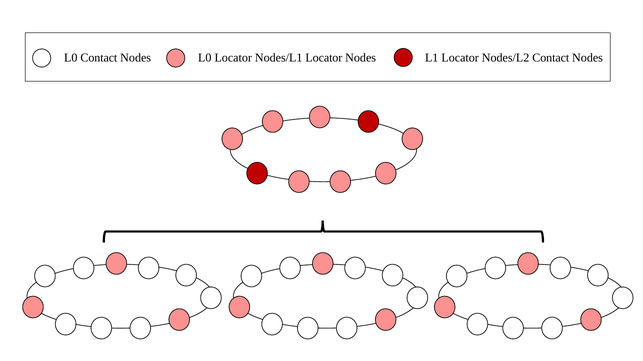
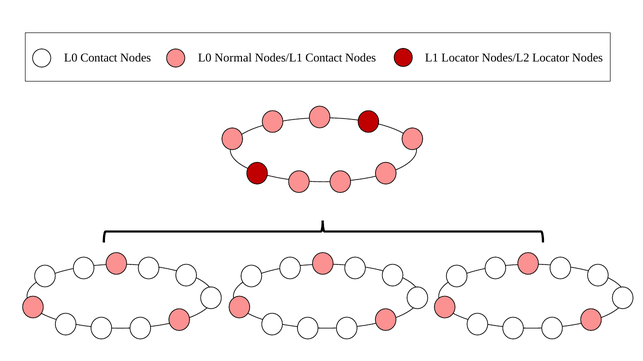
L0 Locator: Locator -> Normal
Nodes/L1 Locator: Locator -> Contact
Nodes/L2 Contact: Contact -> Locator
